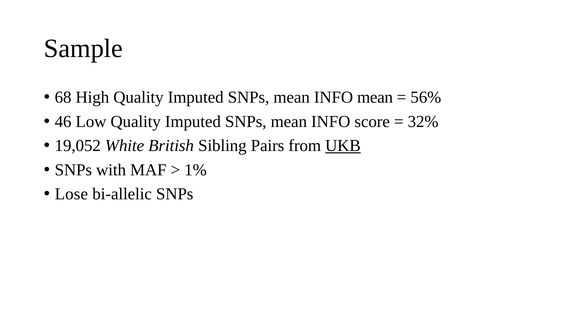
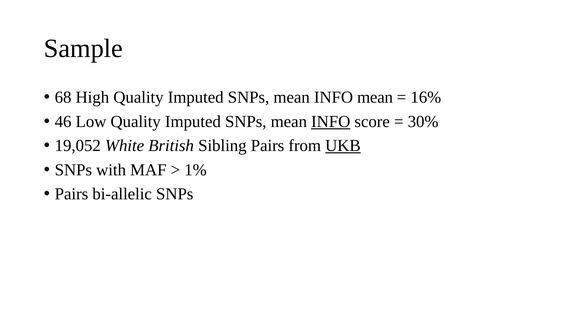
56%: 56% -> 16%
INFO at (331, 122) underline: none -> present
32%: 32% -> 30%
Lose at (71, 194): Lose -> Pairs
